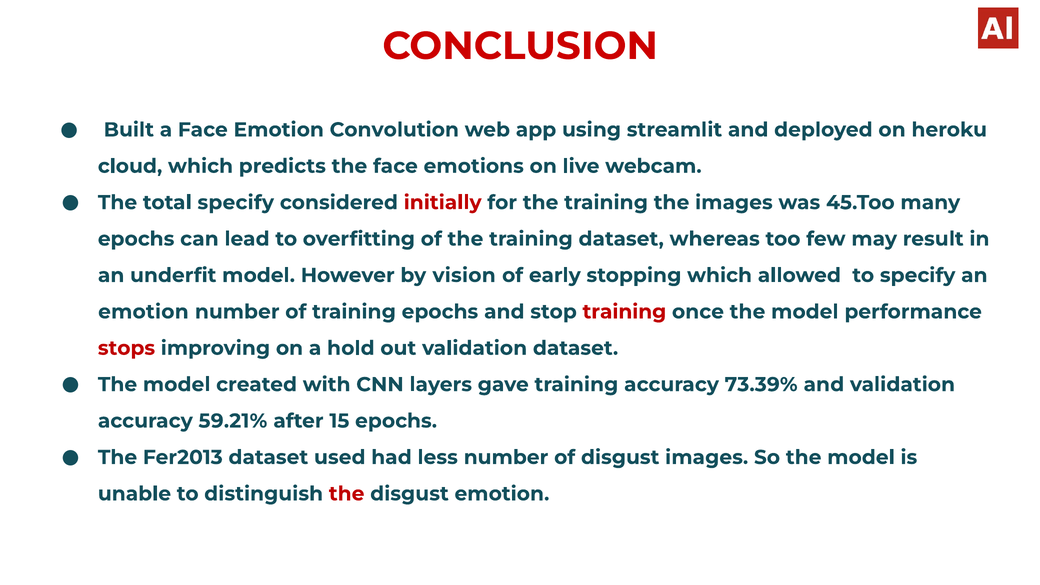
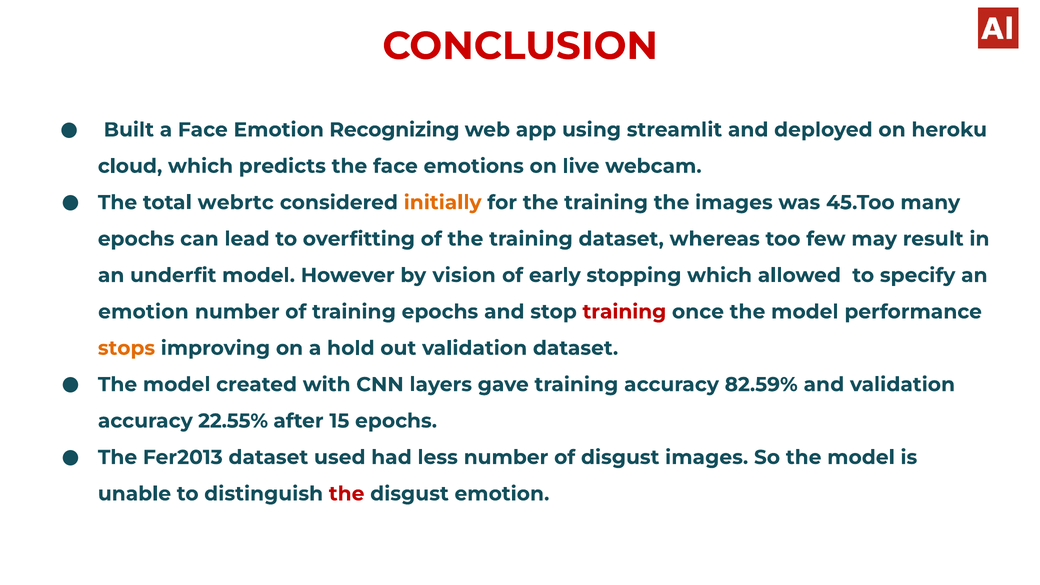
Convolution: Convolution -> Recognizing
total specify: specify -> webrtc
initially colour: red -> orange
stops colour: red -> orange
73.39%: 73.39% -> 82.59%
59.21%: 59.21% -> 22.55%
